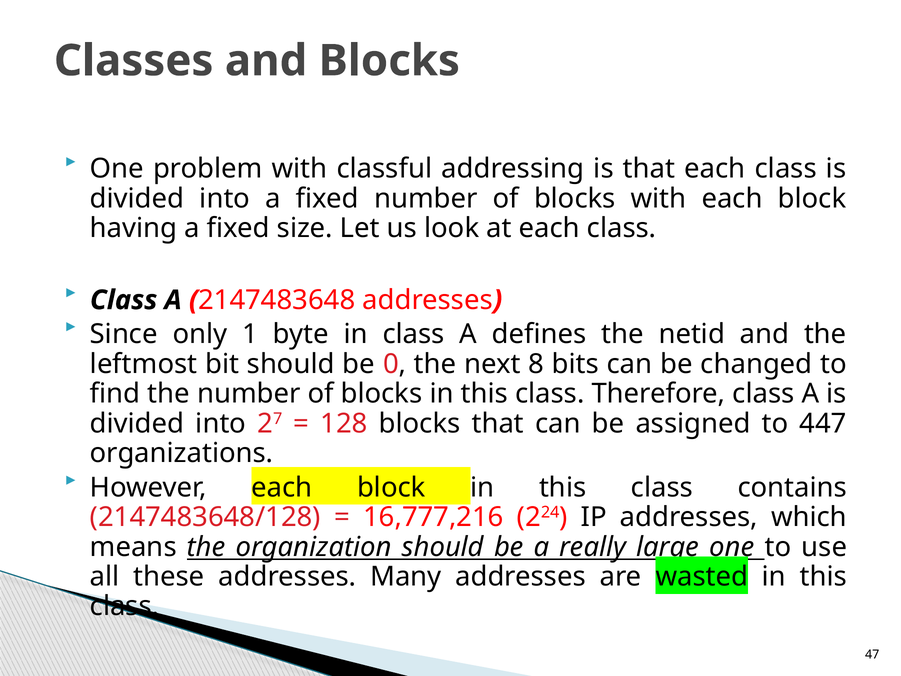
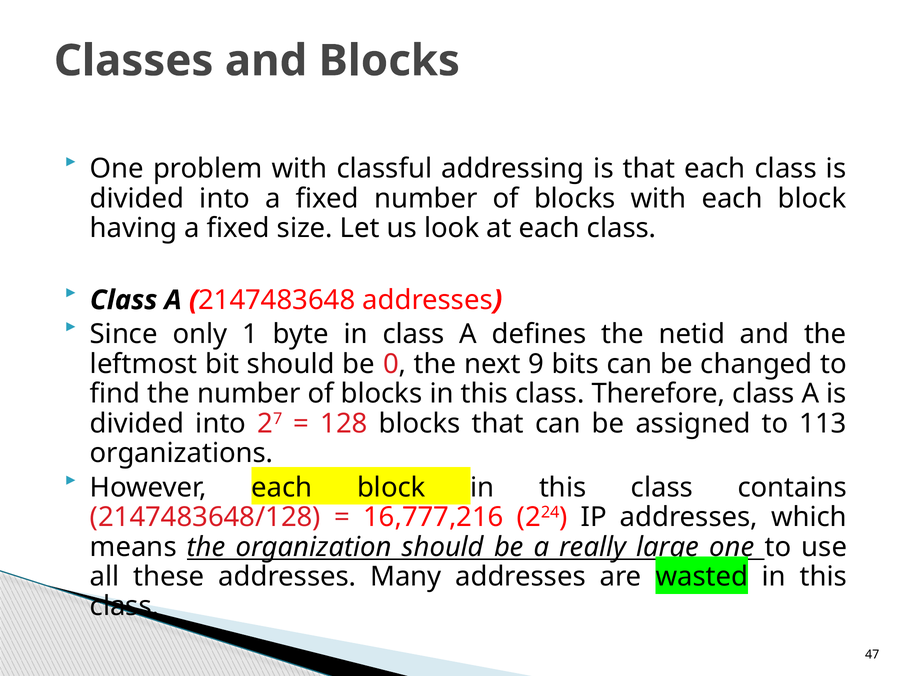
8: 8 -> 9
447: 447 -> 113
